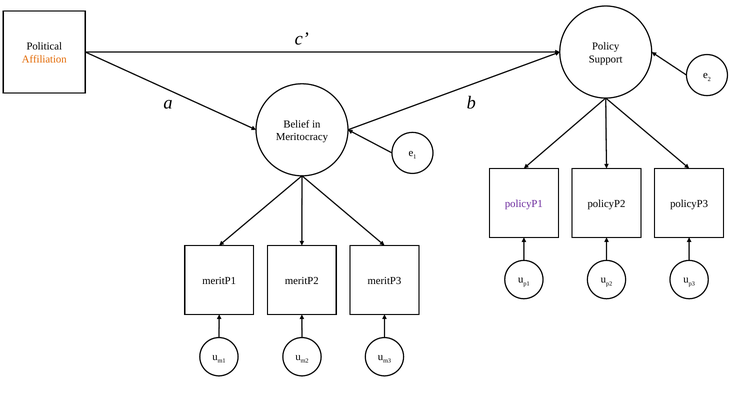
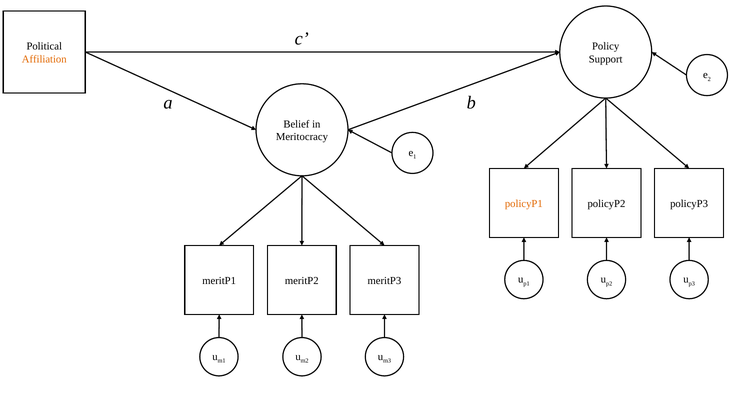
policyP1 colour: purple -> orange
